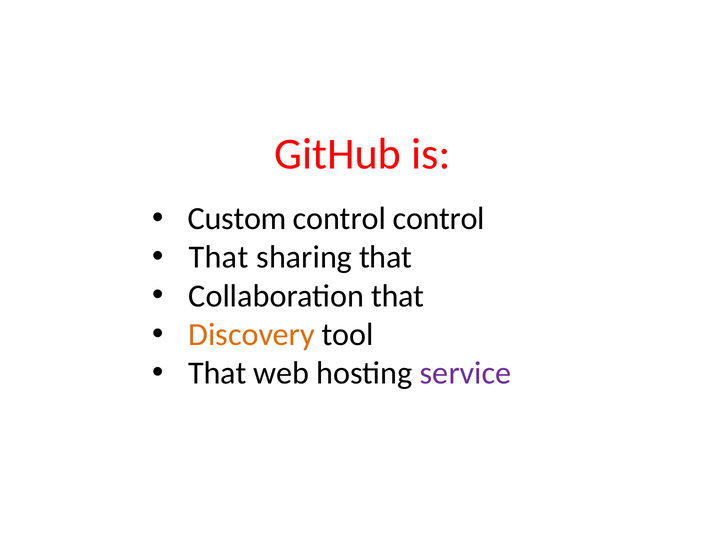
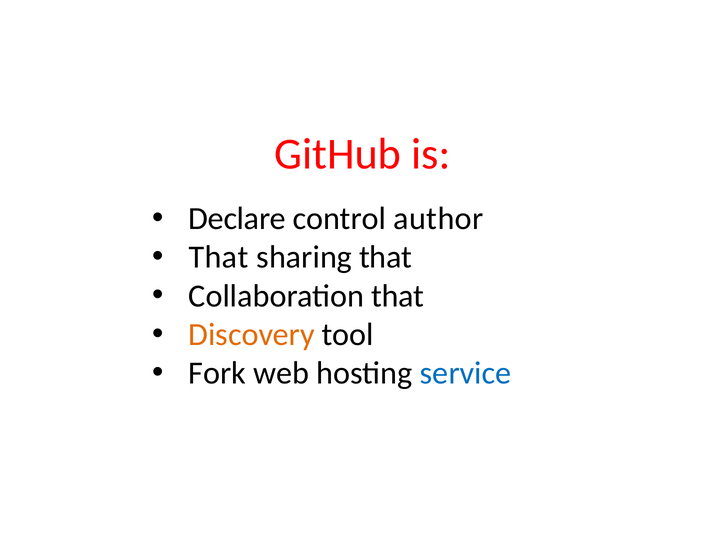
Custom: Custom -> Declare
control control: control -> author
That at (217, 373): That -> Fork
service colour: purple -> blue
